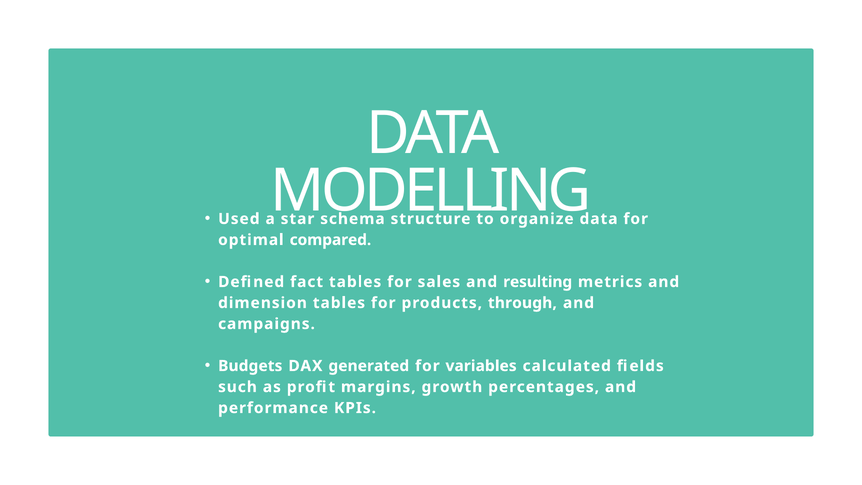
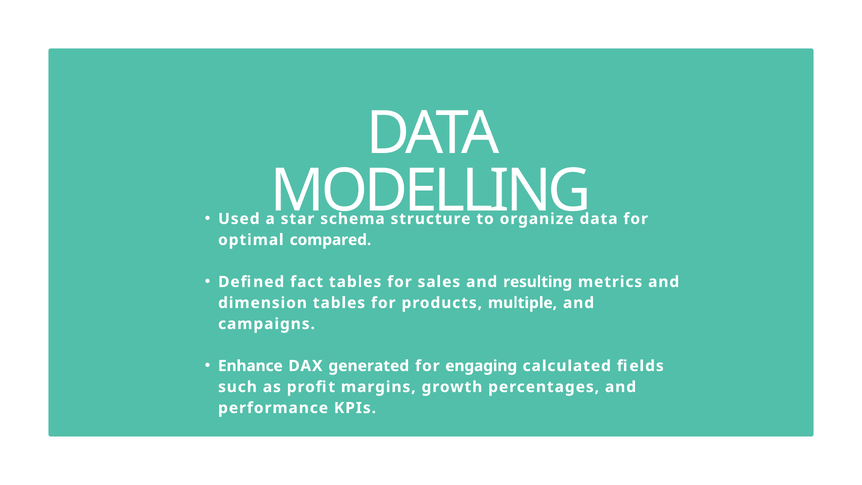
through: through -> multiple
Budgets: Budgets -> Enhance
variables: variables -> engaging
